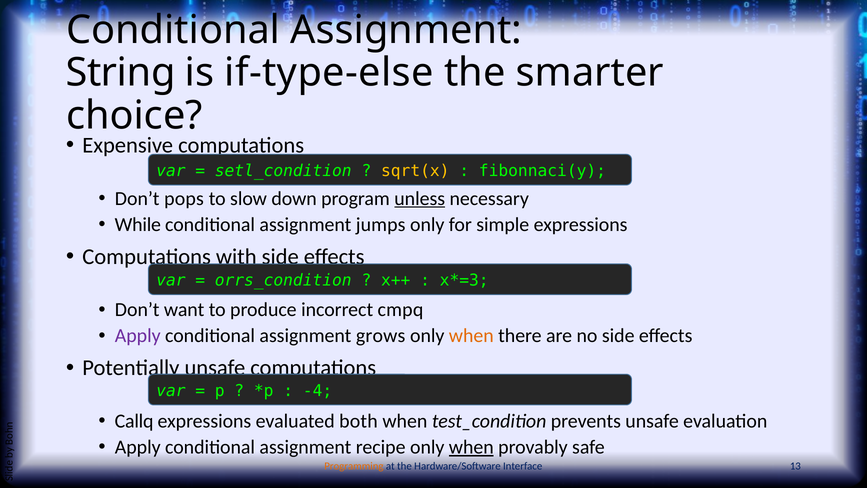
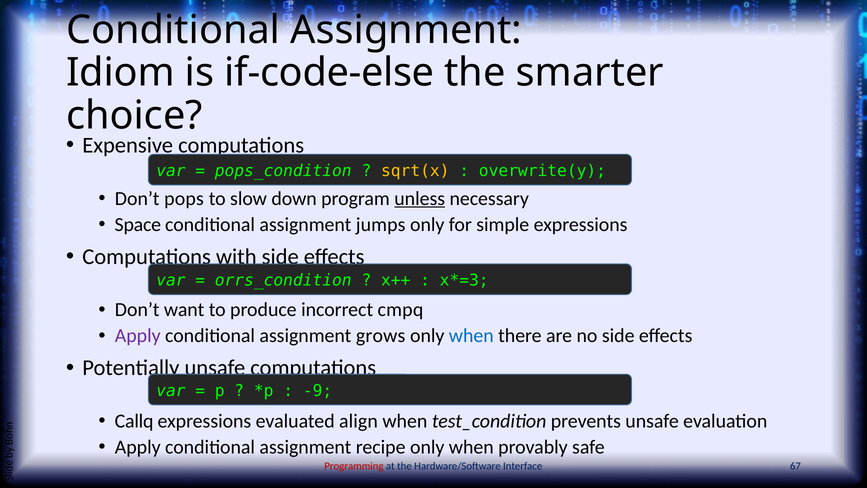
String: String -> Idiom
if-type-else: if-type-else -> if-code-else
setl_condition: setl_condition -> pops_condition
fibonnaci(y: fibonnaci(y -> overwrite(y
While: While -> Space
when at (471, 336) colour: orange -> blue
-4: -4 -> -9
both: both -> align
when at (471, 447) underline: present -> none
Programming colour: orange -> red
13: 13 -> 67
